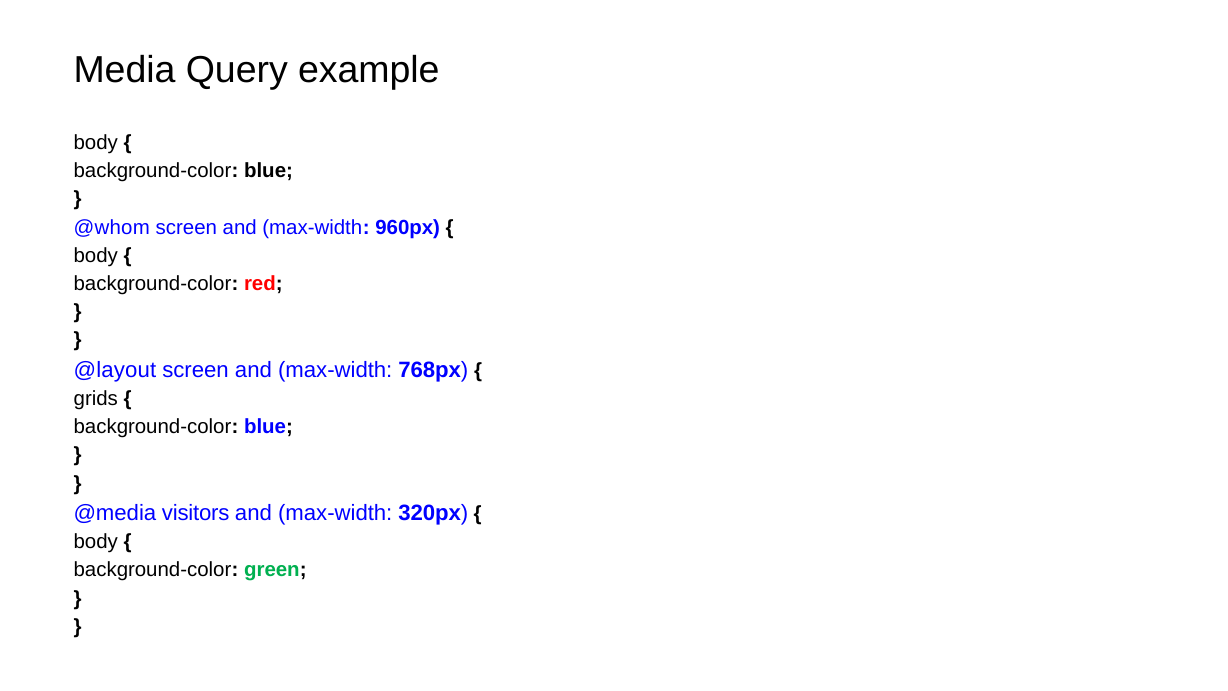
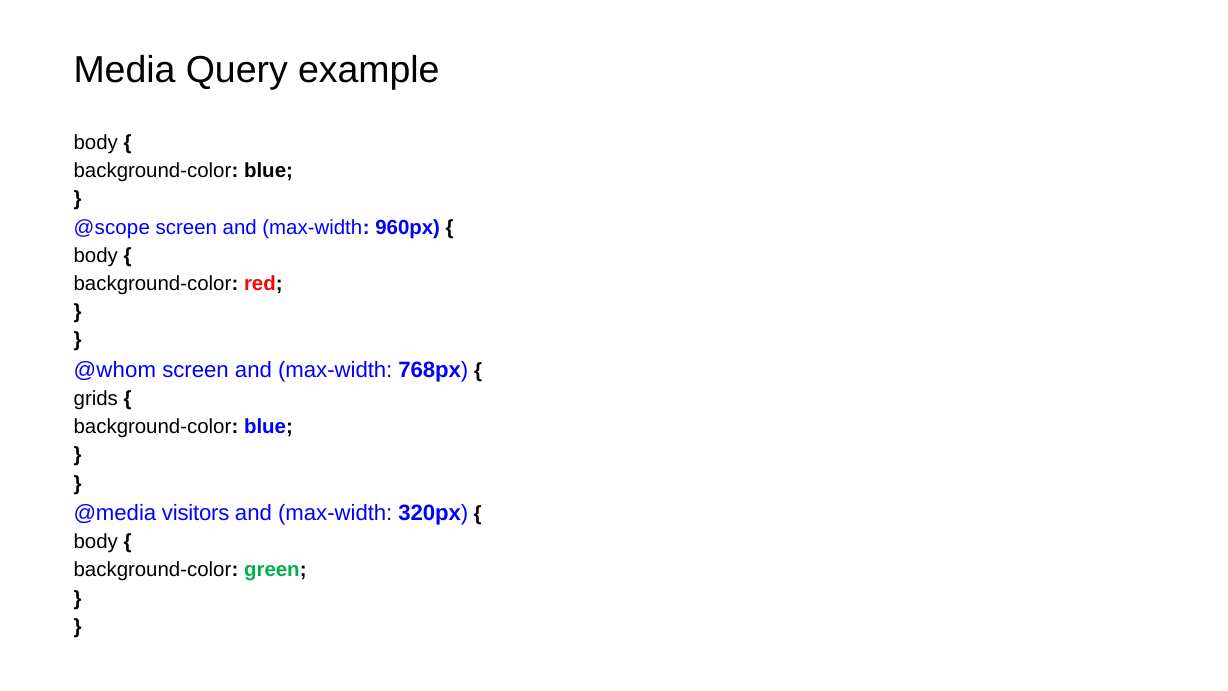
@whom: @whom -> @scope
@layout: @layout -> @whom
